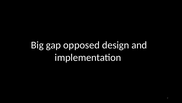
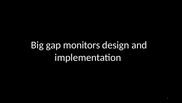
opposed: opposed -> monitors
